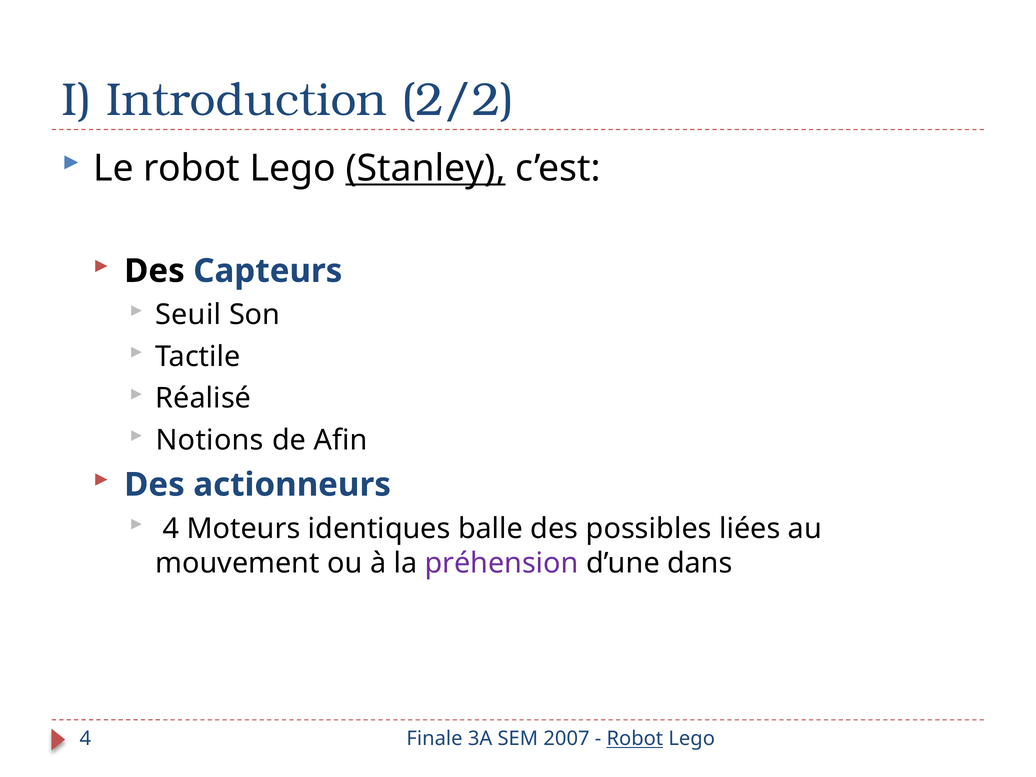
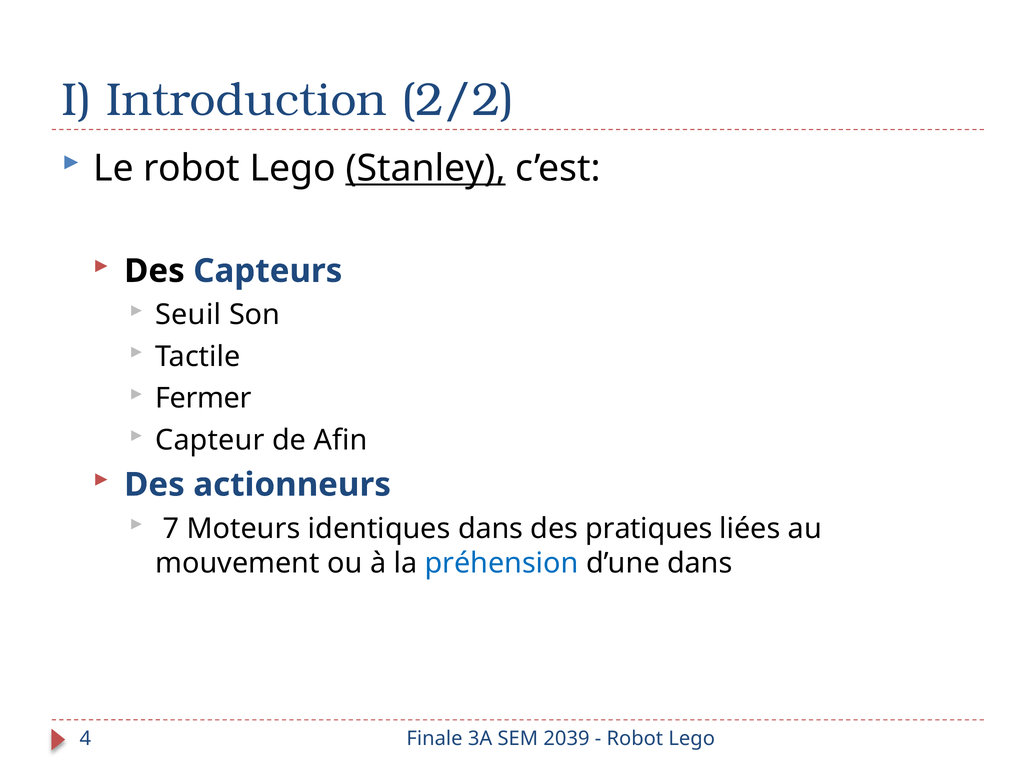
Réalisé: Réalisé -> Fermer
Notions: Notions -> Capteur
4 at (171, 529): 4 -> 7
identiques balle: balle -> dans
possibles: possibles -> pratiques
préhension colour: purple -> blue
2007: 2007 -> 2039
Robot at (635, 739) underline: present -> none
